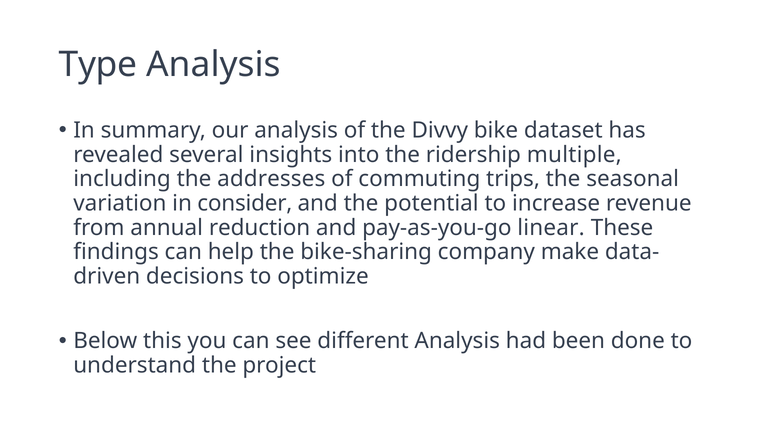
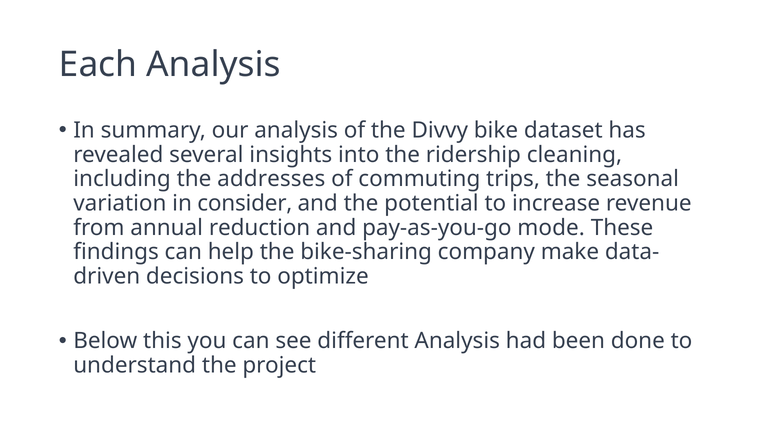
Type: Type -> Each
multiple: multiple -> cleaning
linear: linear -> mode
